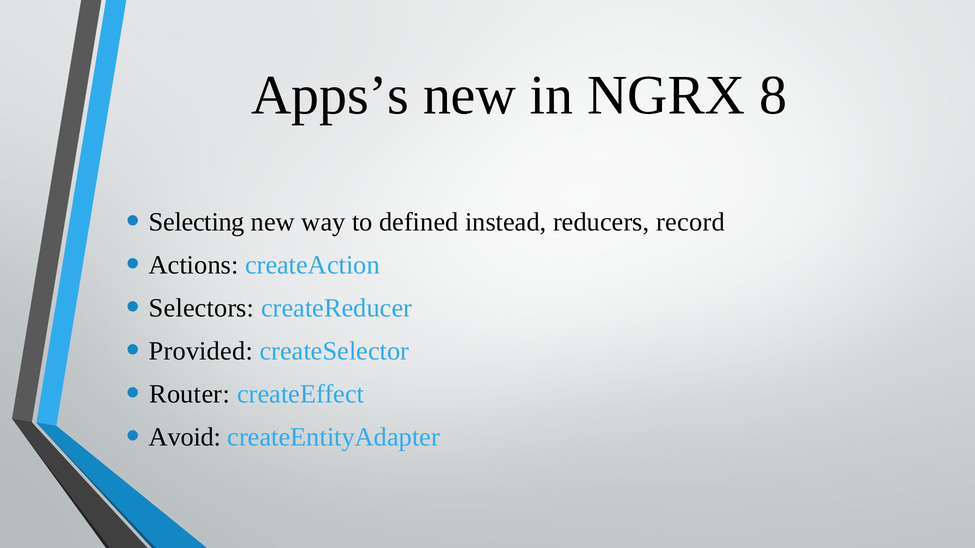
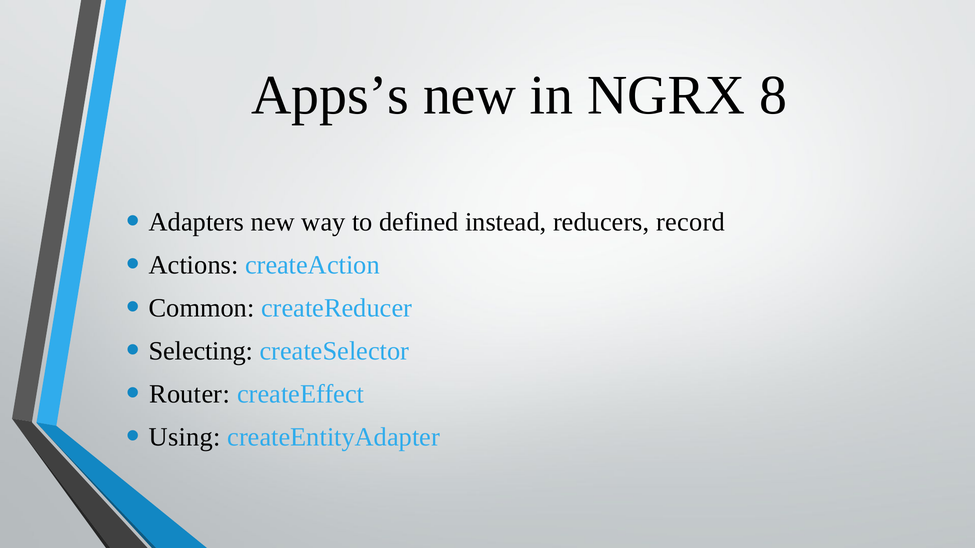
Selecting: Selecting -> Adapters
Selectors: Selectors -> Common
Provided: Provided -> Selecting
Avoid: Avoid -> Using
